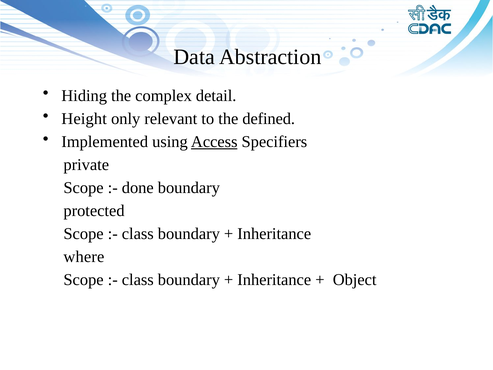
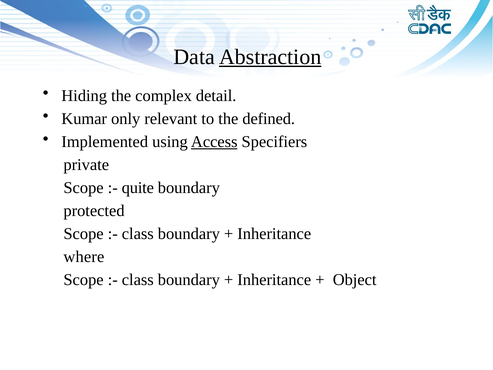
Abstraction underline: none -> present
Height: Height -> Kumar
done: done -> quite
